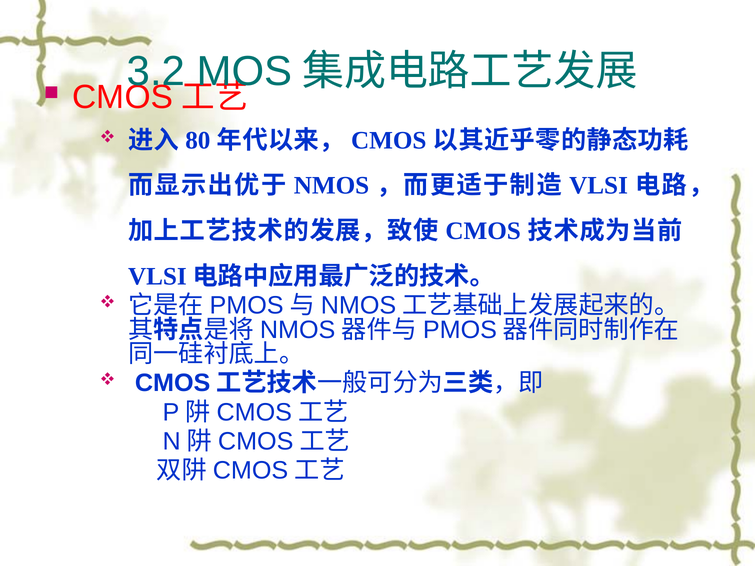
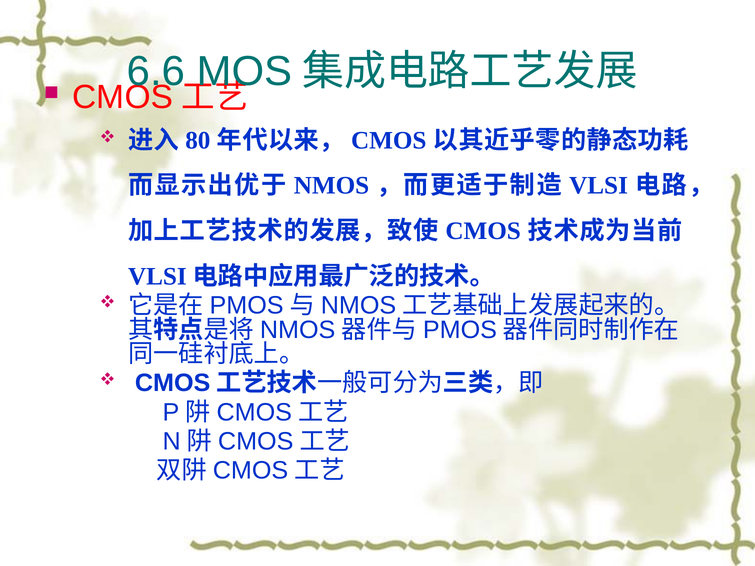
3.2: 3.2 -> 6.6
